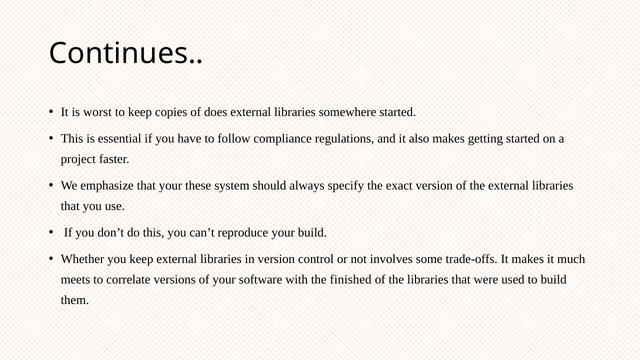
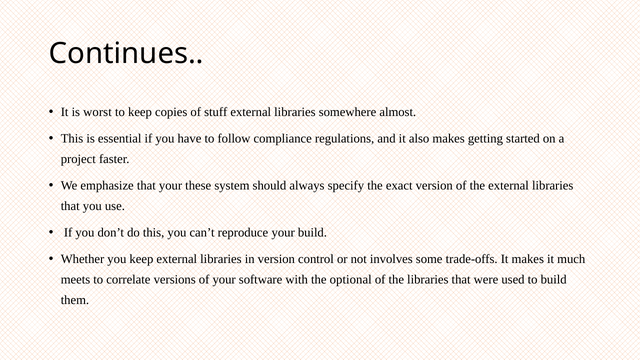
does: does -> stuff
somewhere started: started -> almost
finished: finished -> optional
